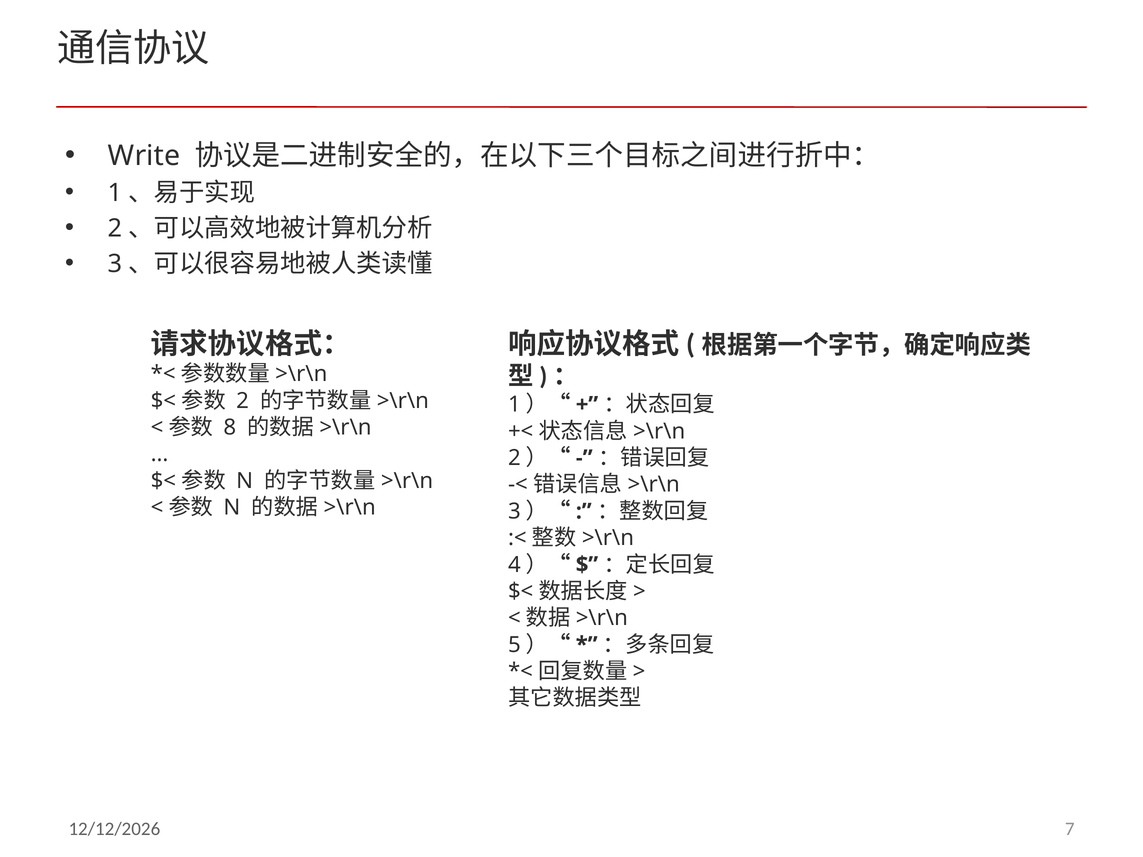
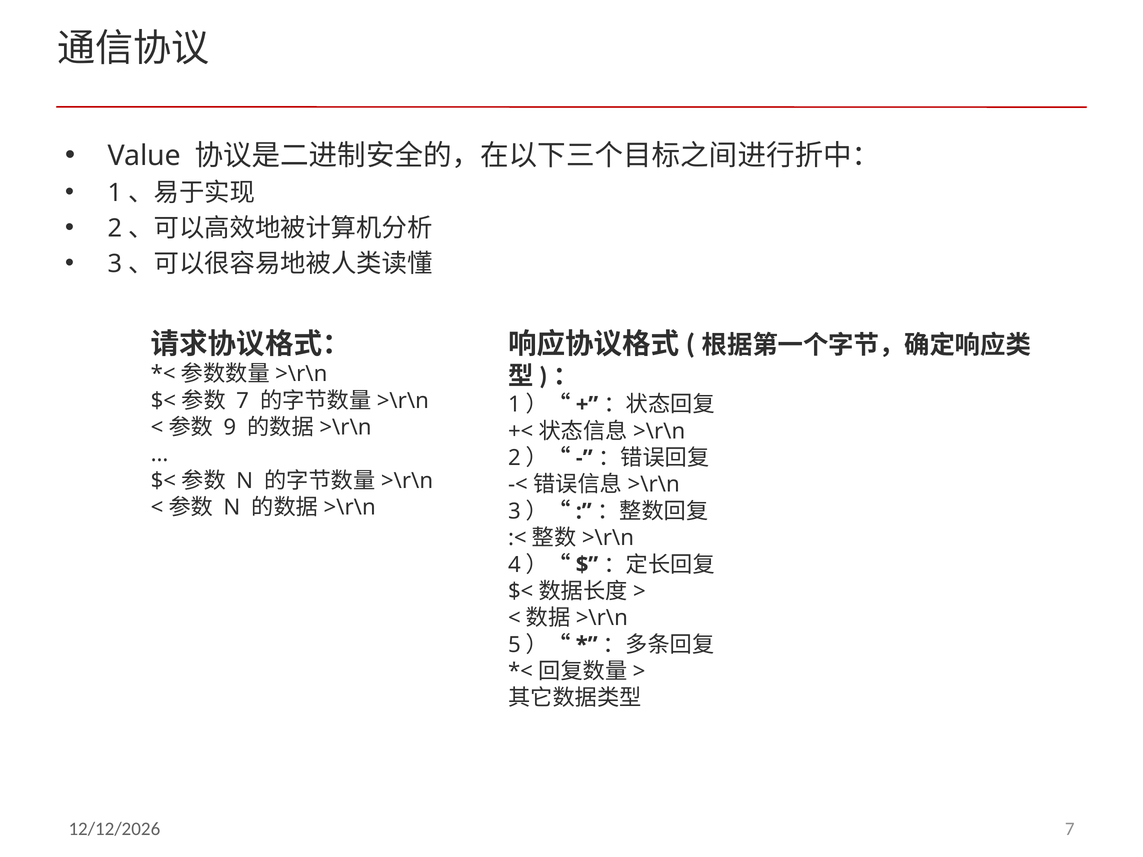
Write: Write -> Value
2 at (243, 401): 2 -> 7
8: 8 -> 9
